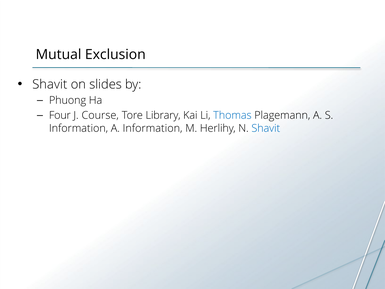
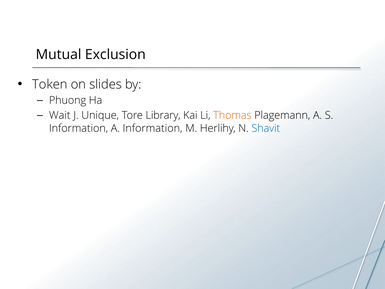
Shavit at (50, 84): Shavit -> Token
Four: Four -> Wait
Course: Course -> Unique
Thomas colour: blue -> orange
